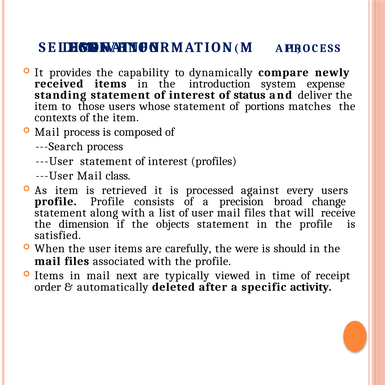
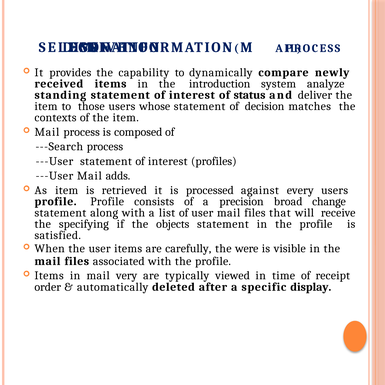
expense: expense -> analyze
portions: portions -> decision
class: class -> adds
dimension: dimension -> specifying
should: should -> visible
next: next -> very
activity: activity -> display
